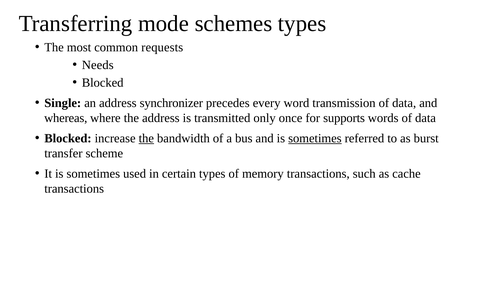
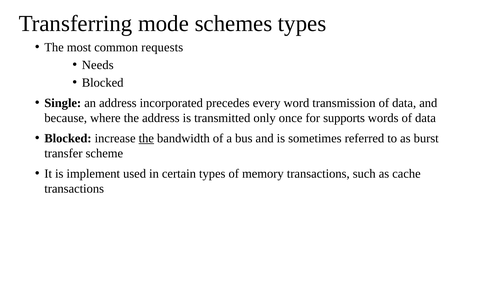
synchronizer: synchronizer -> incorporated
whereas: whereas -> because
sometimes at (315, 138) underline: present -> none
It is sometimes: sometimes -> implement
